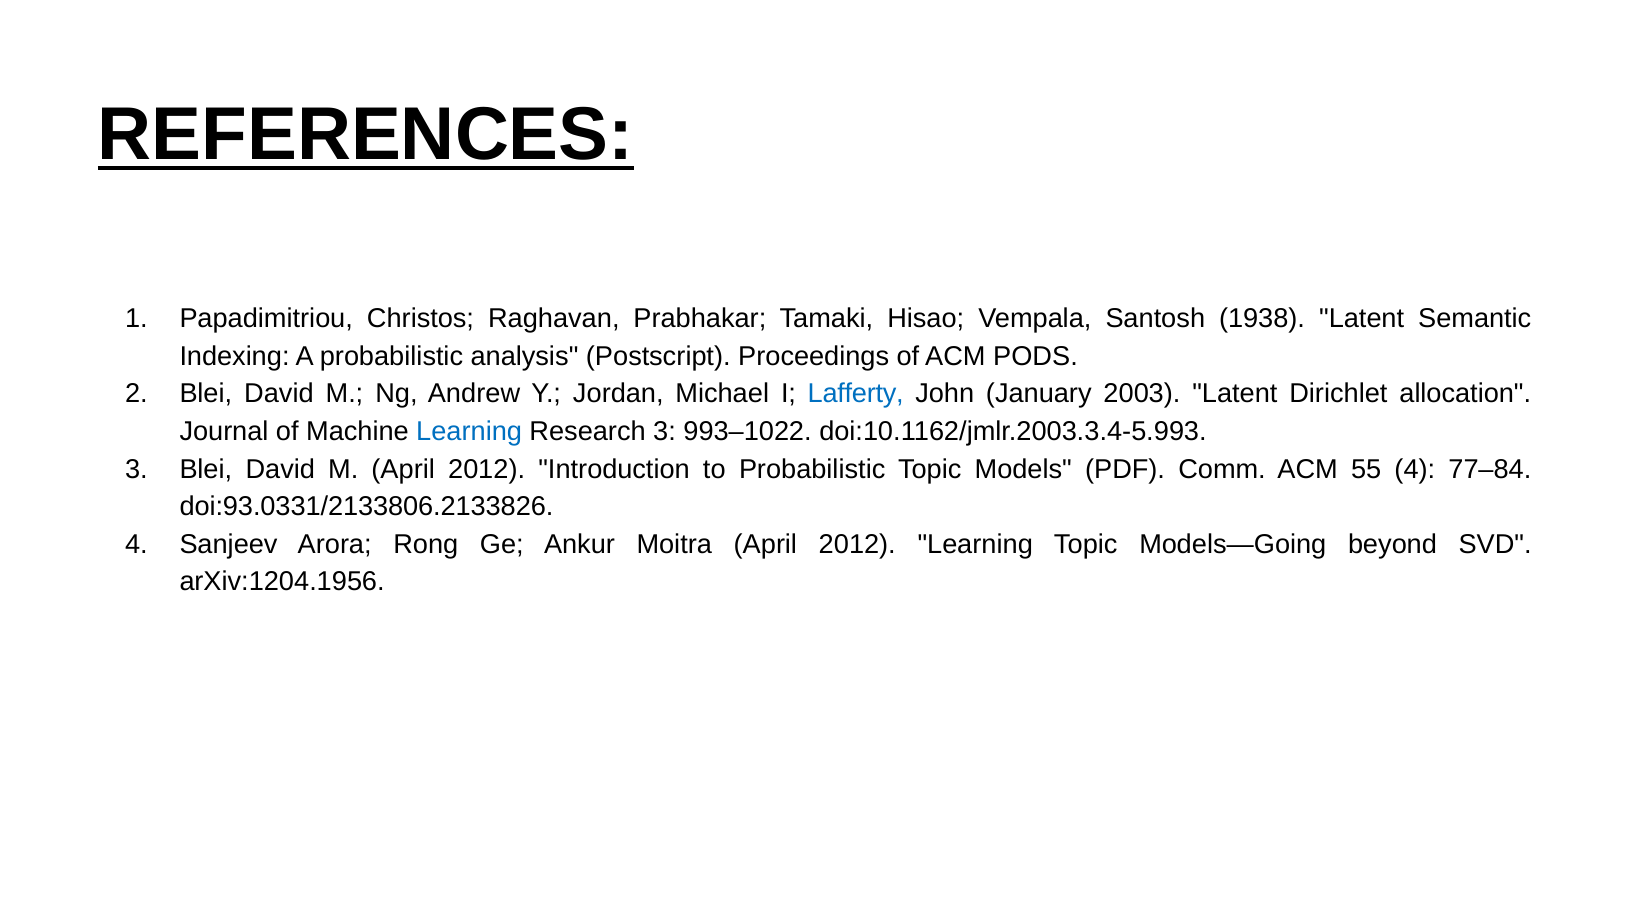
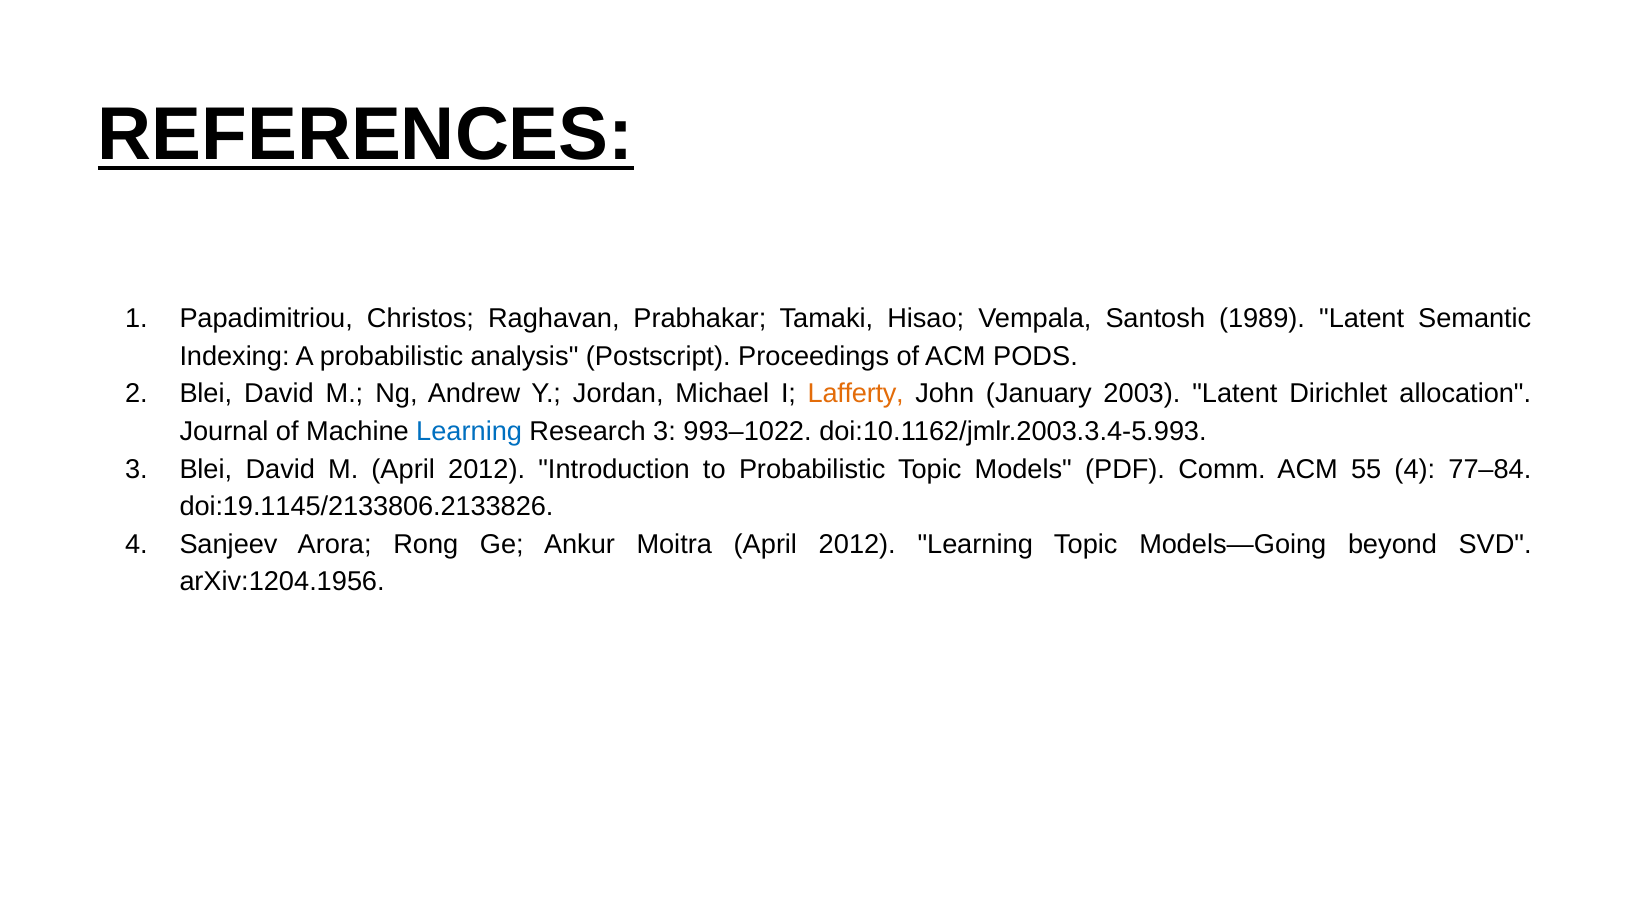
1938: 1938 -> 1989
Lafferty colour: blue -> orange
doi:93.0331/2133806.2133826: doi:93.0331/2133806.2133826 -> doi:19.1145/2133806.2133826
